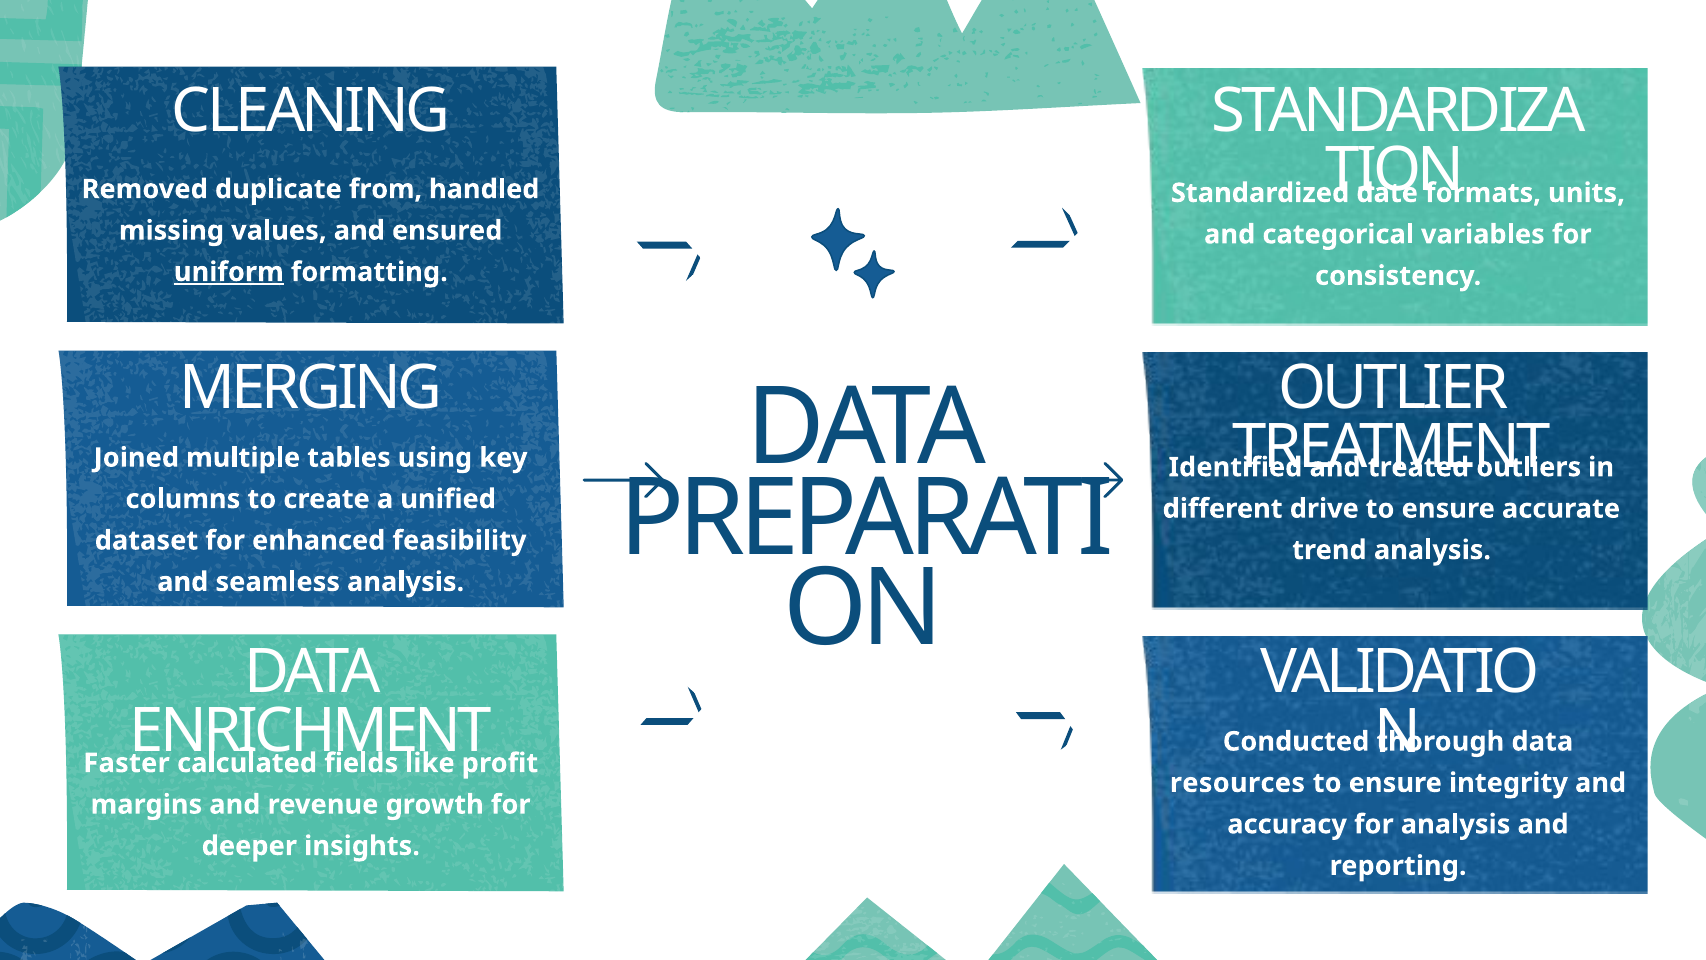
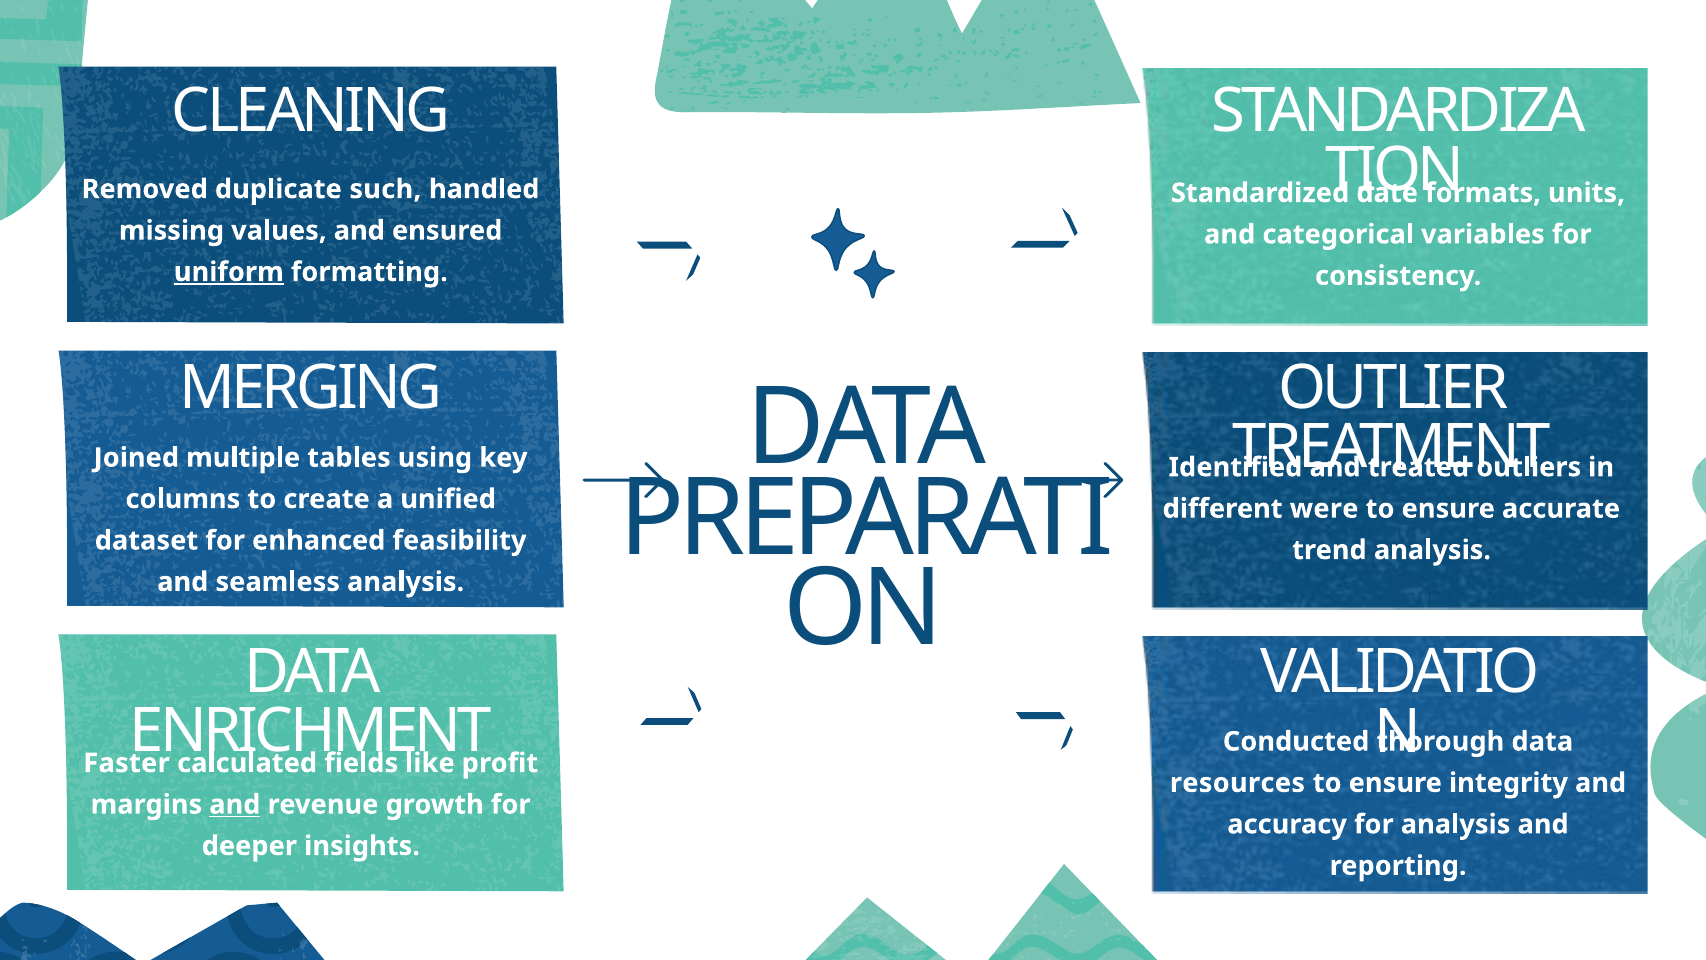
from: from -> such
drive: drive -> were
and at (235, 804) underline: none -> present
